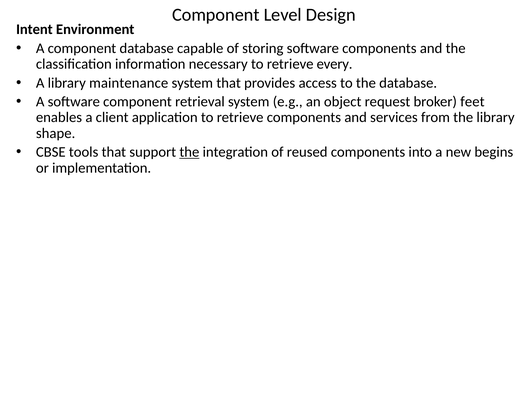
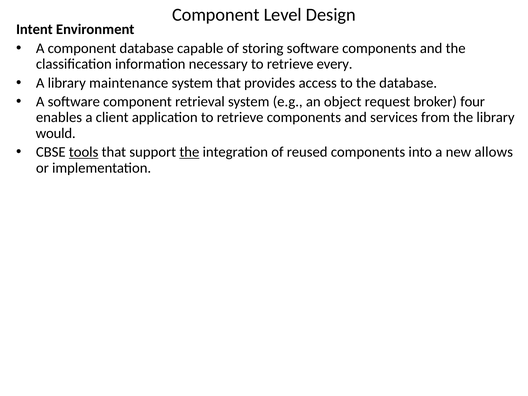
feet: feet -> four
shape: shape -> would
tools underline: none -> present
begins: begins -> allows
